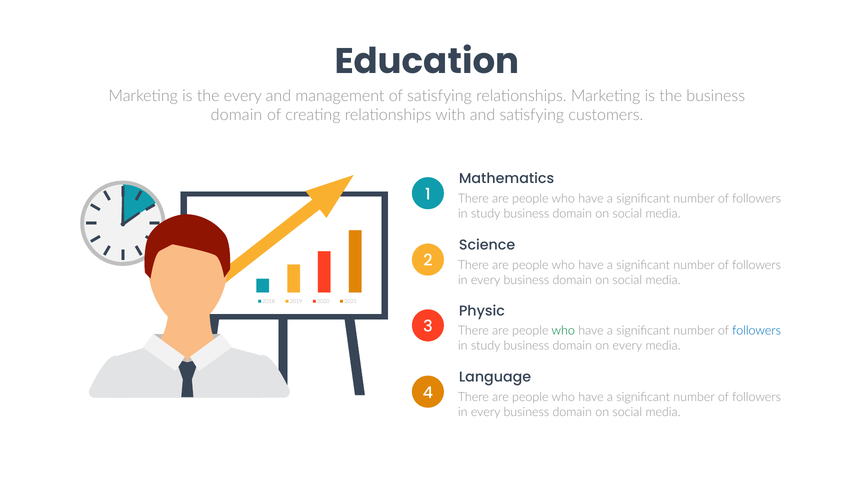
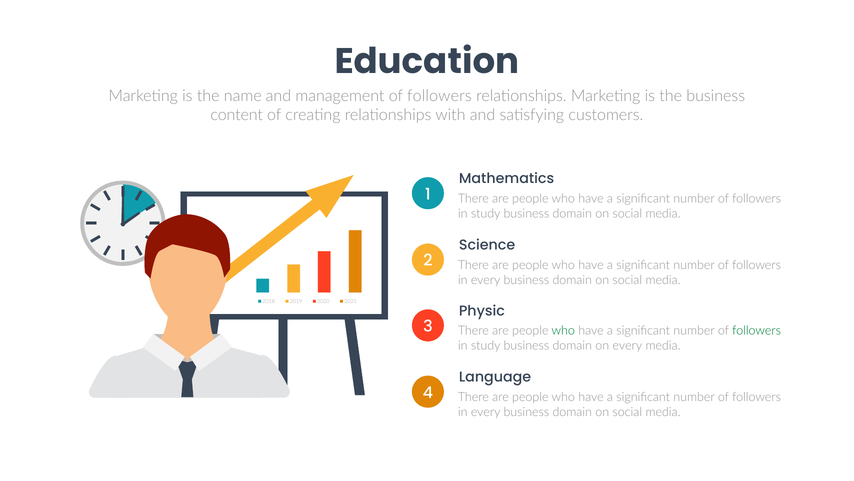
the every: every -> name
management of satisfying: satisfying -> followers
domain at (236, 115): domain -> content
followers at (757, 330) colour: blue -> green
